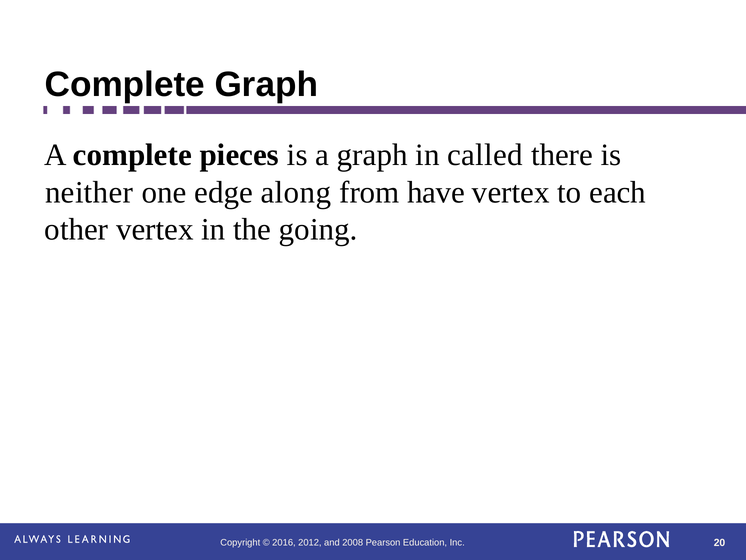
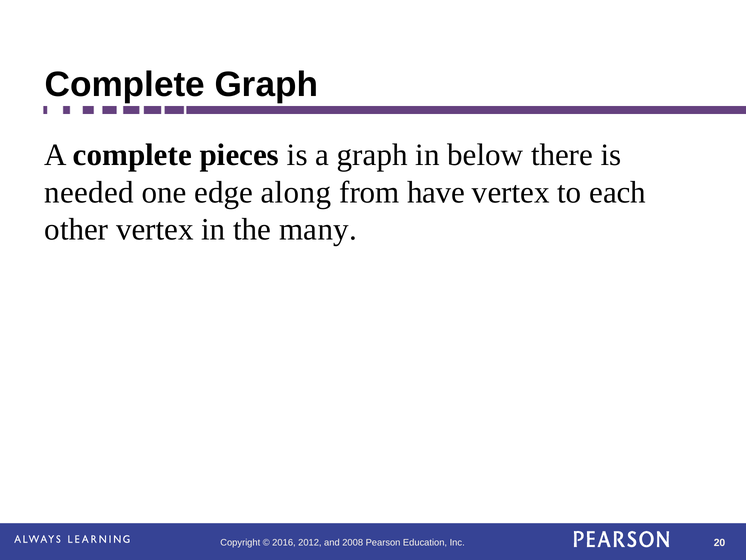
called: called -> below
neither: neither -> needed
going: going -> many
